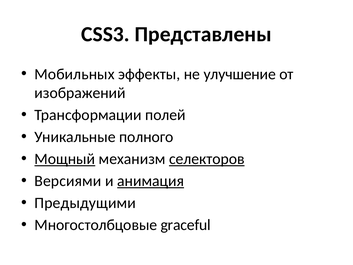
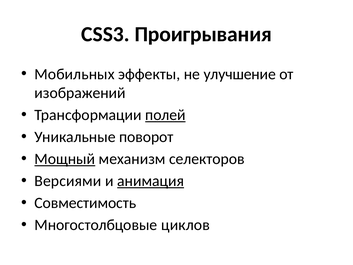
Представлены: Представлены -> Проигрывания
полей underline: none -> present
полного: полного -> поворот
селекторов underline: present -> none
Предыдущими: Предыдущими -> Совместимость
graceful: graceful -> циклов
